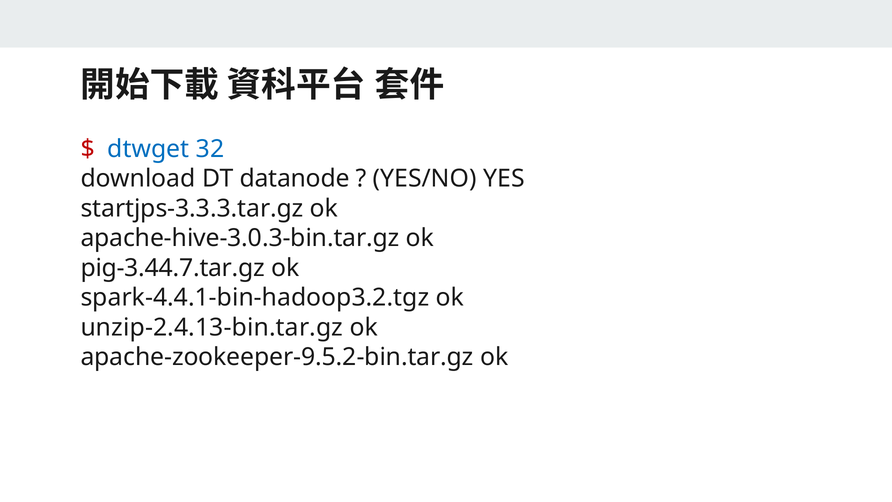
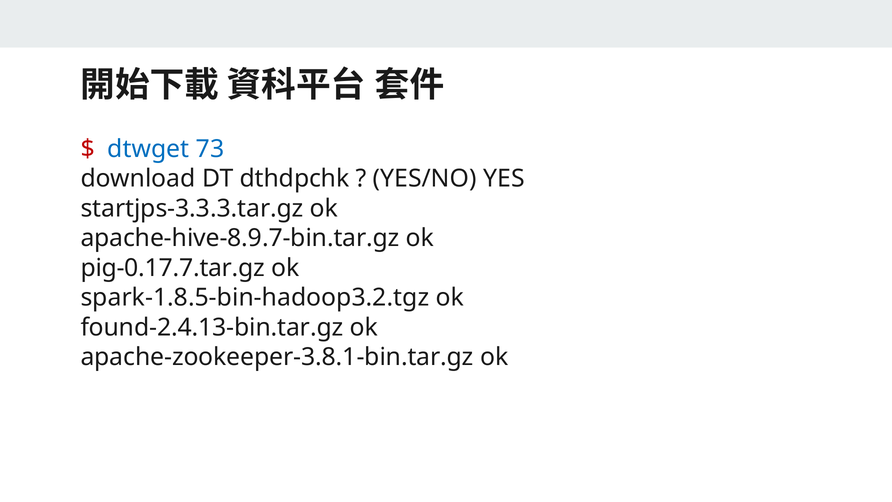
32: 32 -> 73
datanode: datanode -> dthdpchk
apache-hive-3.0.3-bin.tar.gz: apache-hive-3.0.3-bin.tar.gz -> apache-hive-8.9.7-bin.tar.gz
pig-3.44.7.tar.gz: pig-3.44.7.tar.gz -> pig-0.17.7.tar.gz
spark-4.4.1-bin-hadoop3.2.tgz: spark-4.4.1-bin-hadoop3.2.tgz -> spark-1.8.5-bin-hadoop3.2.tgz
unzip-2.4.13-bin.tar.gz: unzip-2.4.13-bin.tar.gz -> found-2.4.13-bin.tar.gz
apache-zookeeper-9.5.2-bin.tar.gz: apache-zookeeper-9.5.2-bin.tar.gz -> apache-zookeeper-3.8.1-bin.tar.gz
